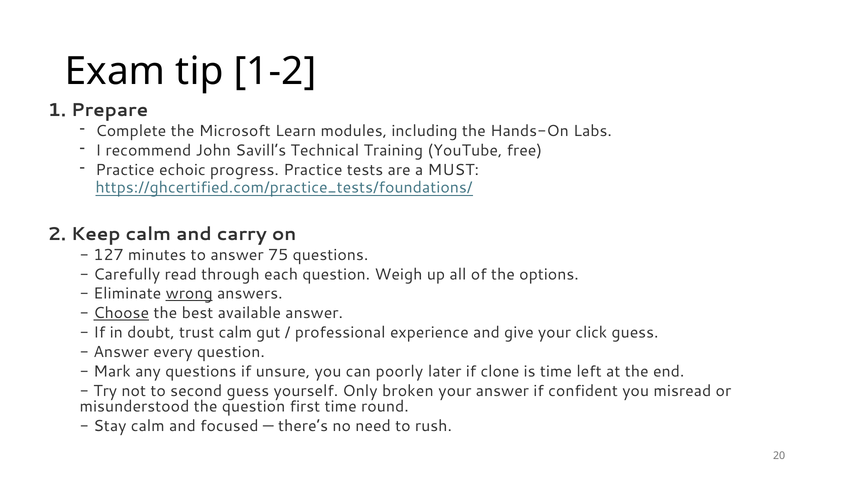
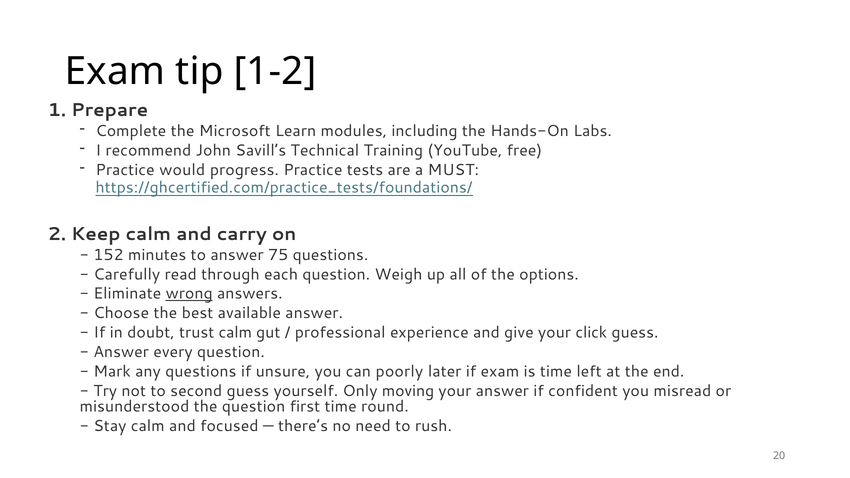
echoic: echoic -> would
127: 127 -> 152
Choose underline: present -> none
if clone: clone -> exam
broken: broken -> moving
